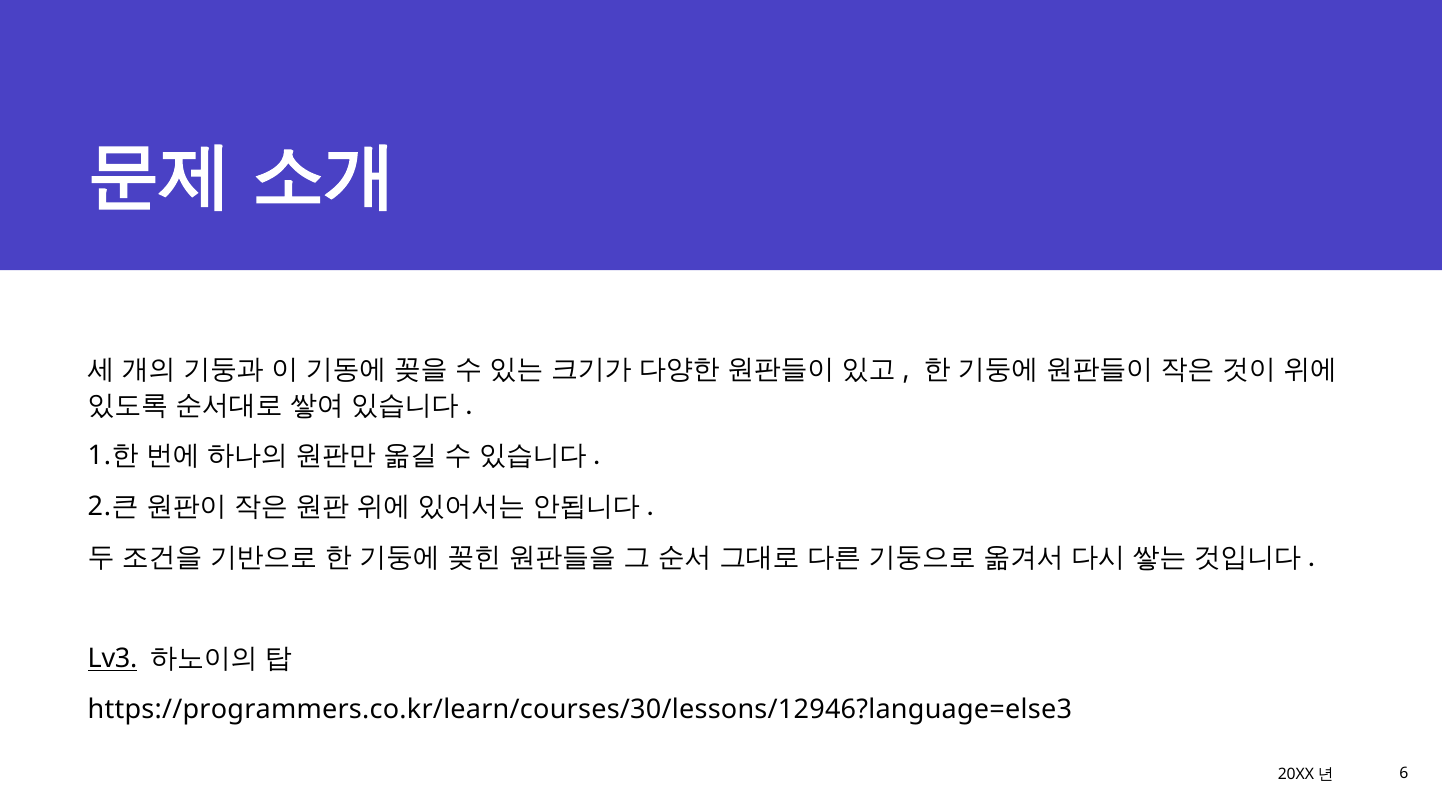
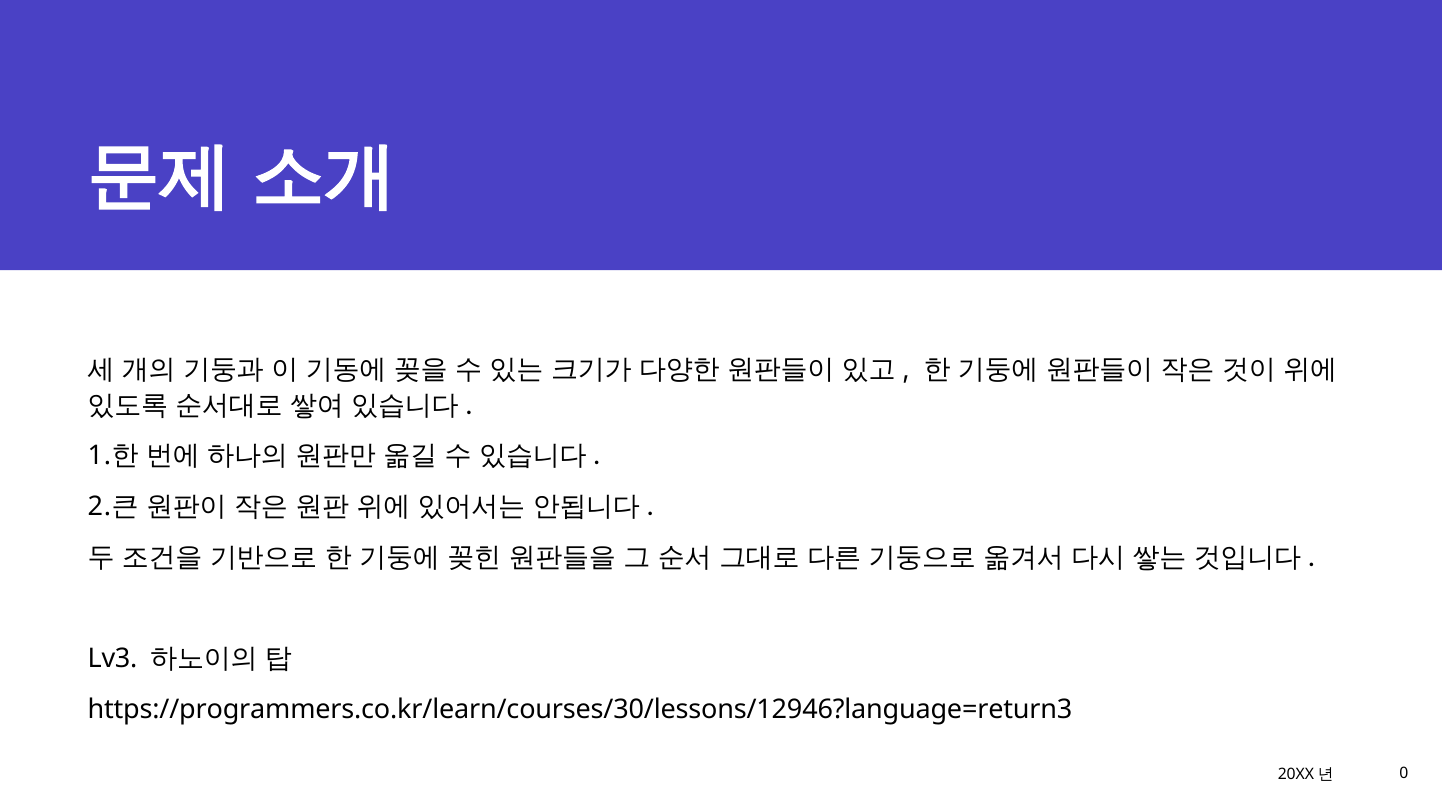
Lv3 underline: present -> none
https://programmers.co.kr/learn/courses/30/lessons/12946?language=else3: https://programmers.co.kr/learn/courses/30/lessons/12946?language=else3 -> https://programmers.co.kr/learn/courses/30/lessons/12946?language=return3
6: 6 -> 0
